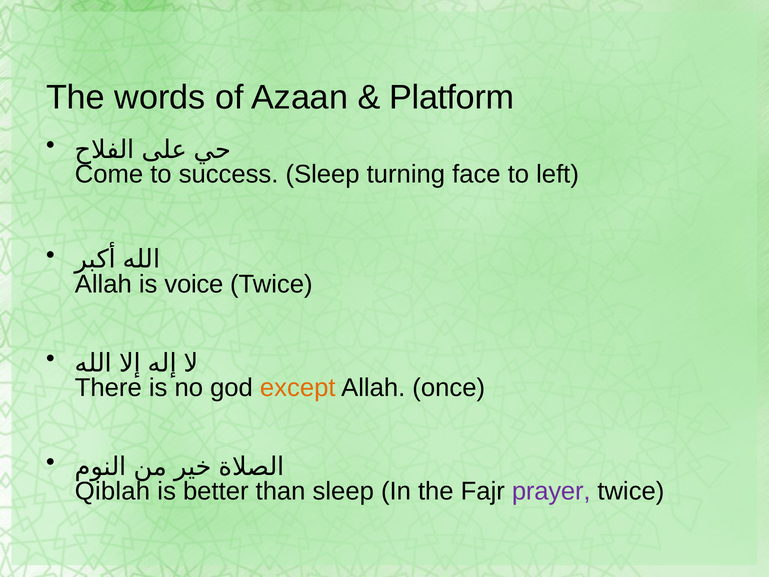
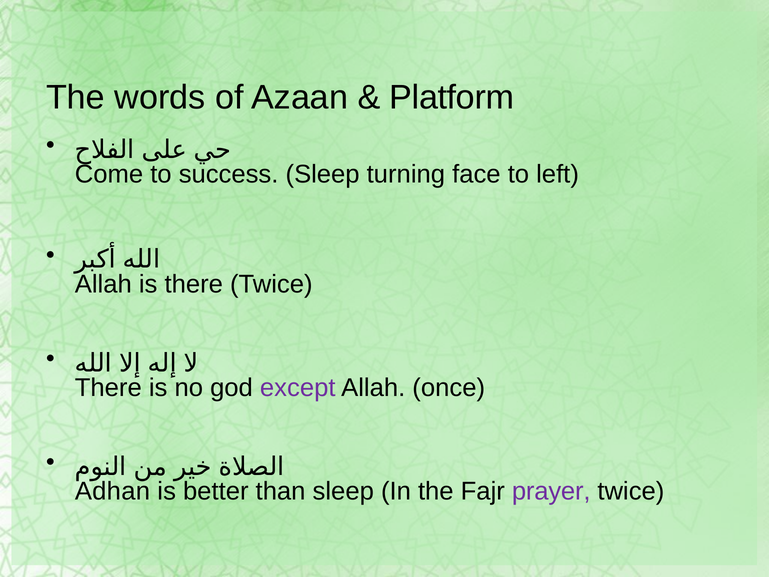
is voice: voice -> there
except colour: orange -> purple
Qiblah: Qiblah -> Adhan
